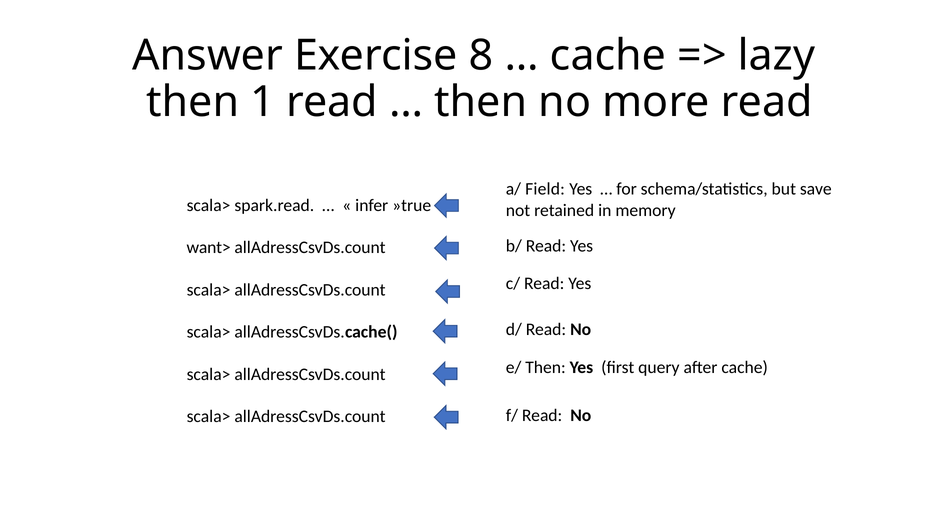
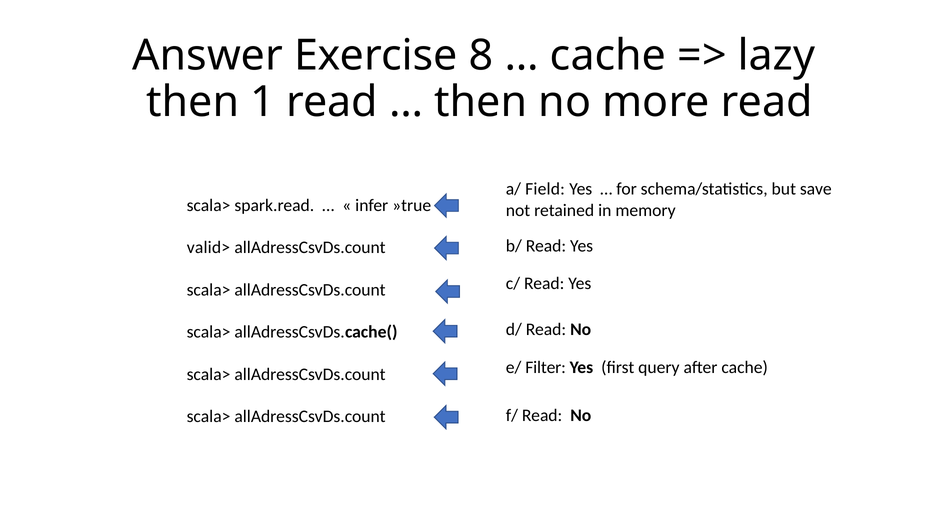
want>: want> -> valid>
e/ Then: Then -> Filter
